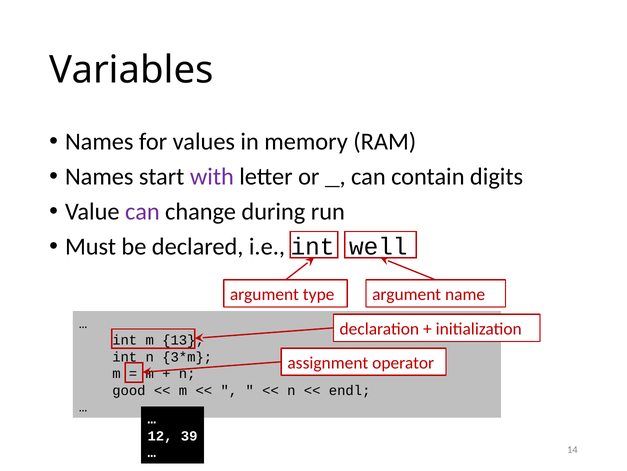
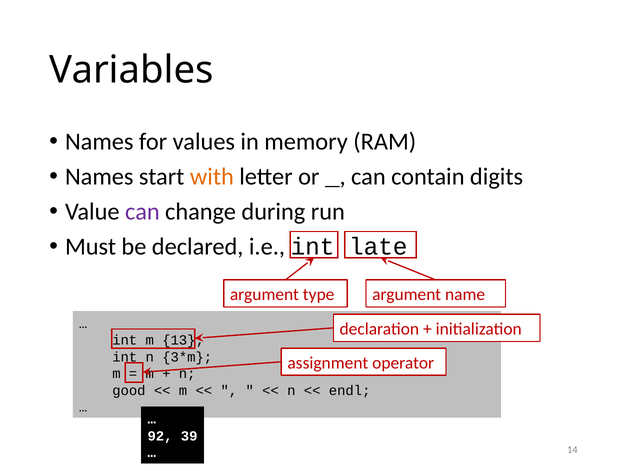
with colour: purple -> orange
well: well -> late
12: 12 -> 92
